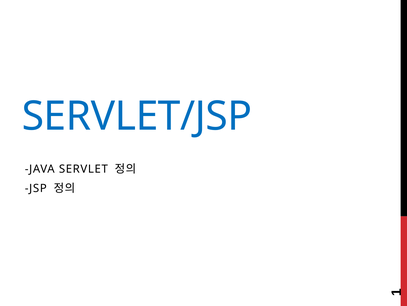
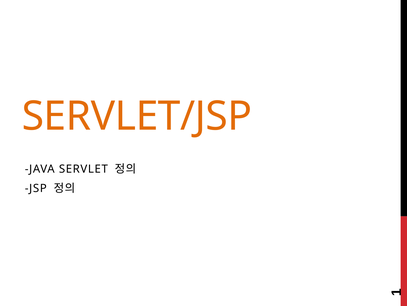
SERVLET/JSP colour: blue -> orange
